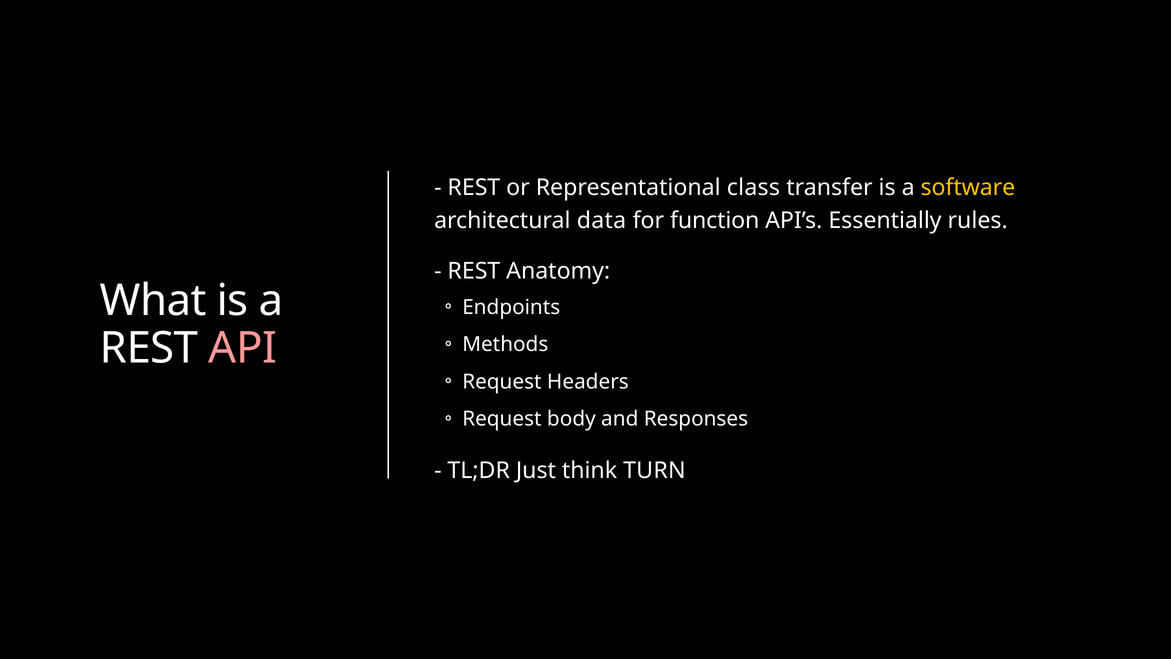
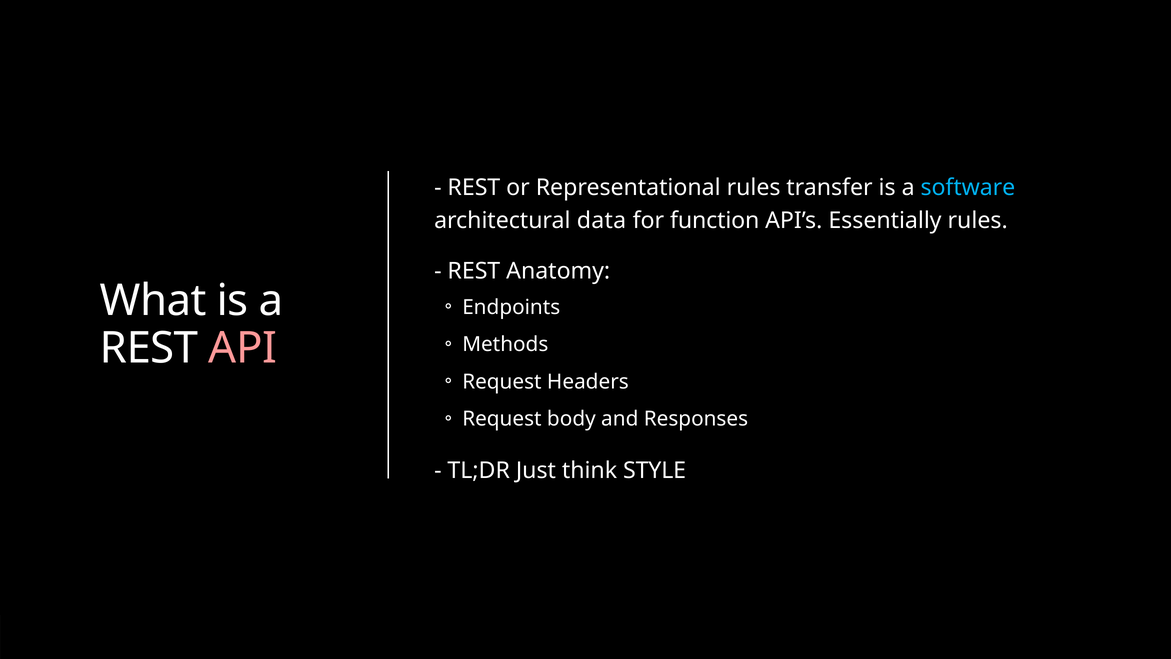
Representational class: class -> rules
software colour: yellow -> light blue
TURN: TURN -> STYLE
